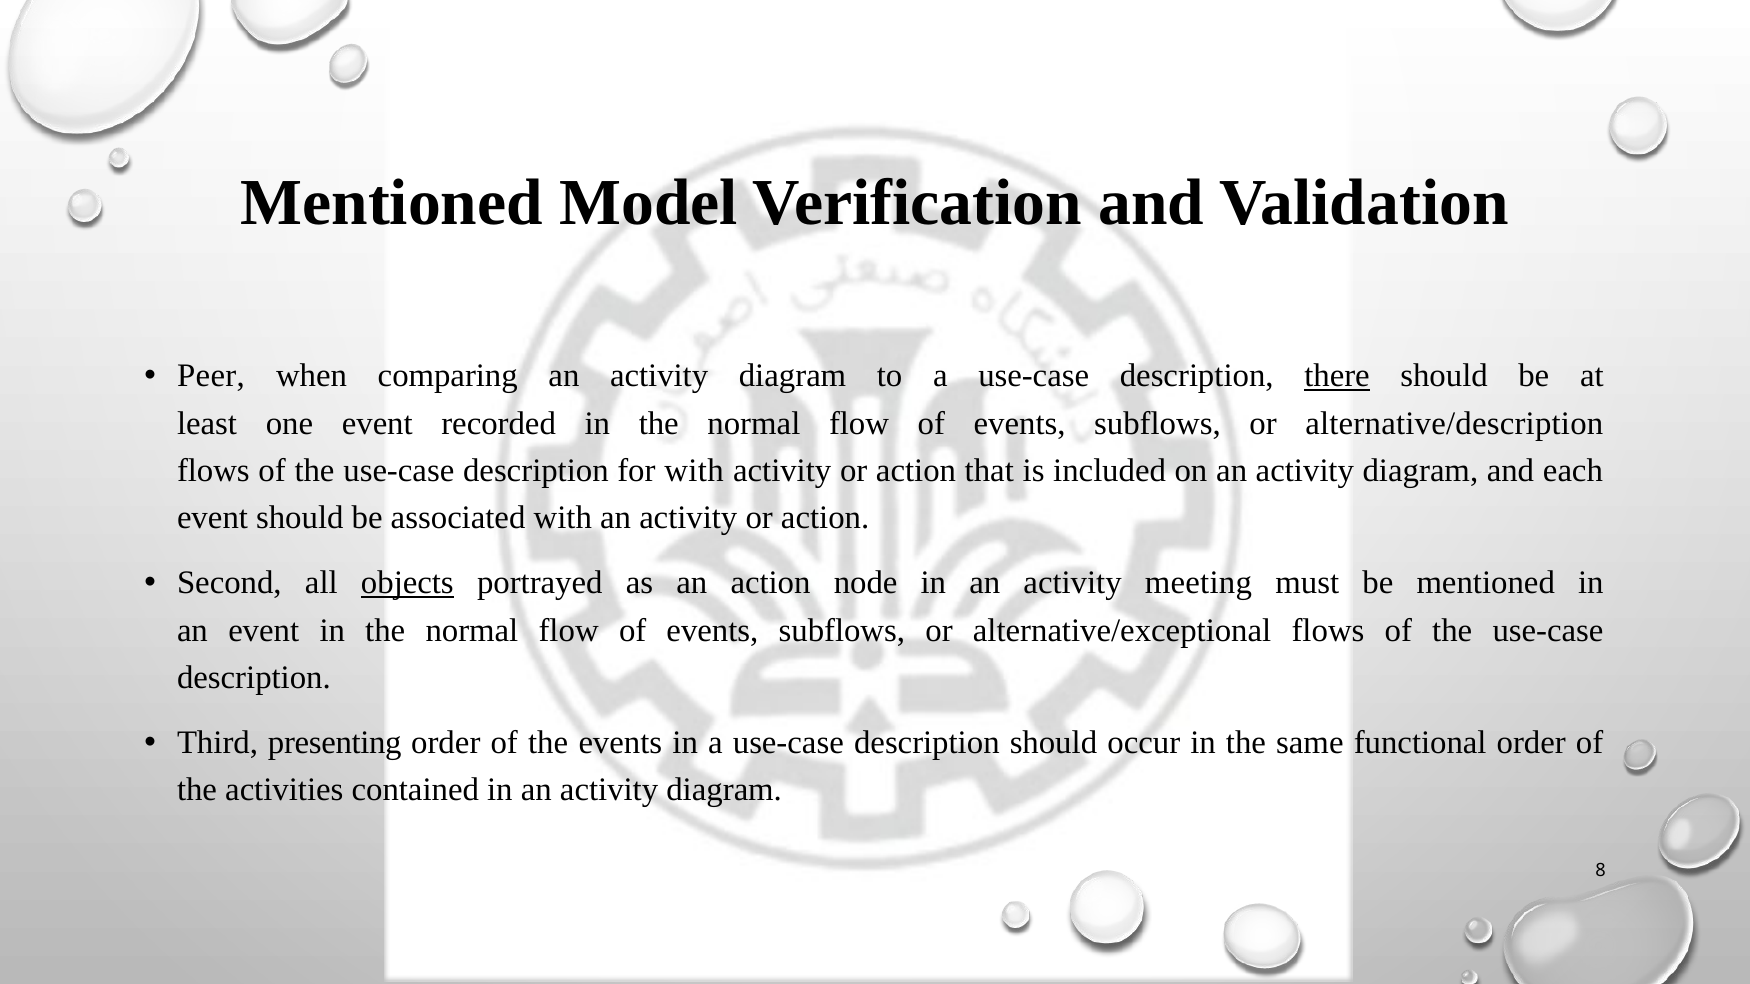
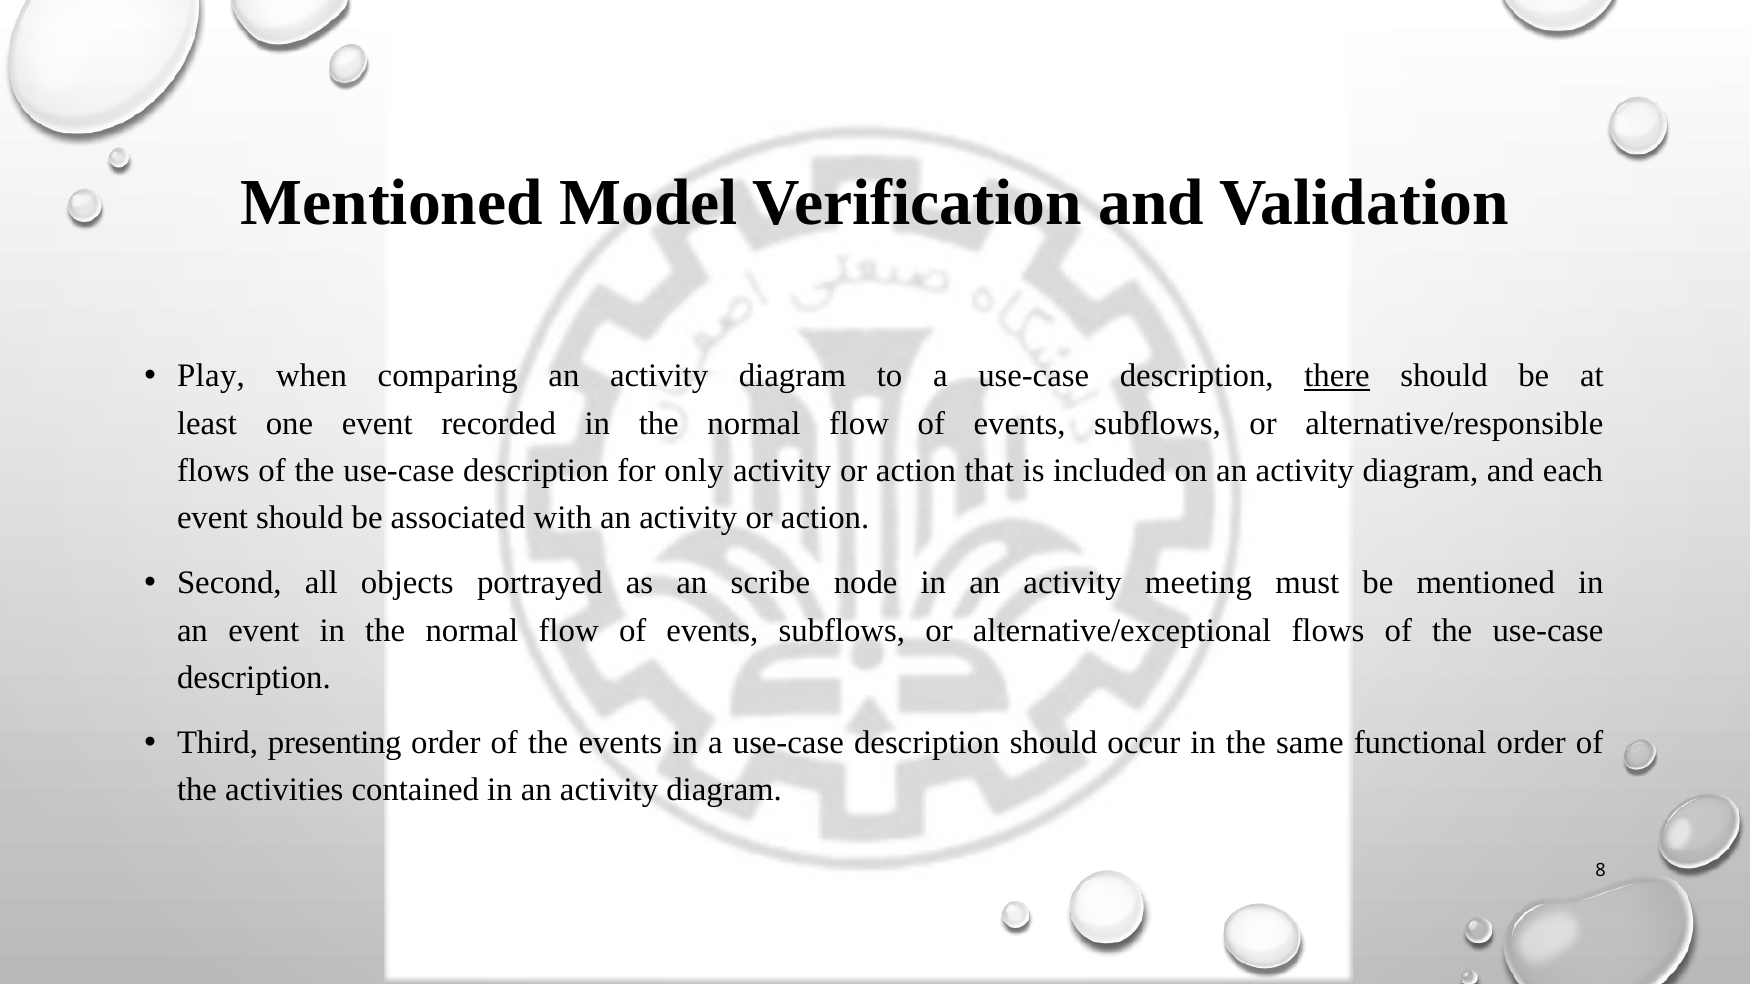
Peer: Peer -> Play
alternative/description: alternative/description -> alternative/responsible
for with: with -> only
objects underline: present -> none
an action: action -> scribe
